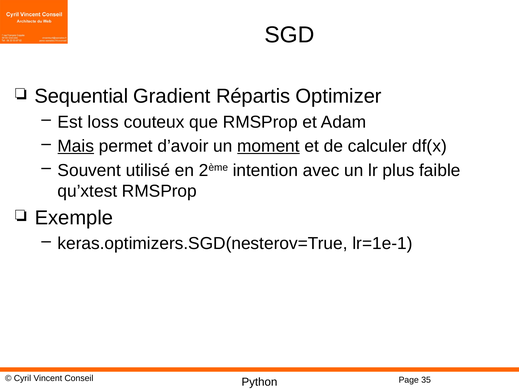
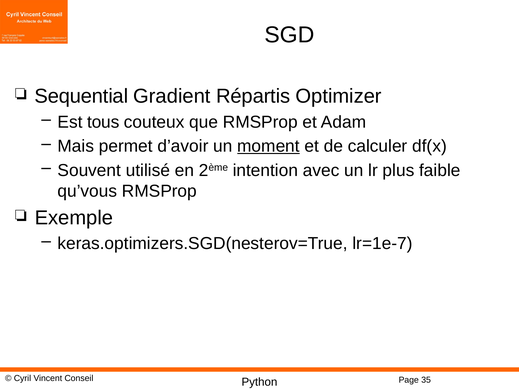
loss: loss -> tous
Mais underline: present -> none
qu’xtest: qu’xtest -> qu’vous
lr=1e-1: lr=1e-1 -> lr=1e-7
